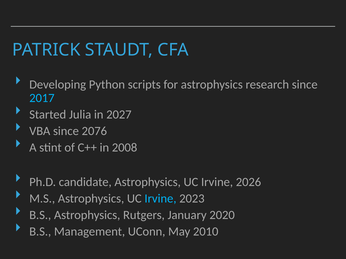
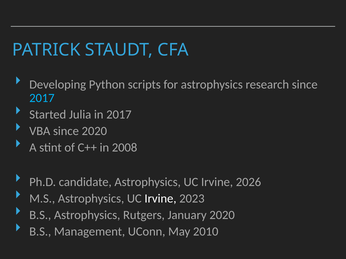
in 2027: 2027 -> 2017
since 2076: 2076 -> 2020
Irvine at (160, 199) colour: light blue -> white
